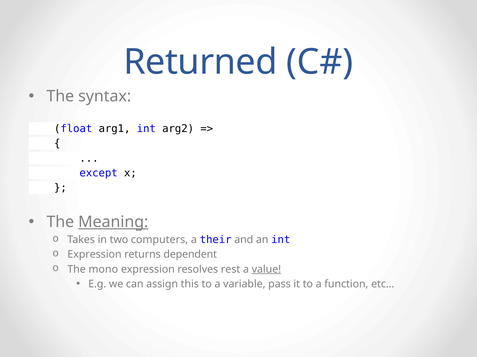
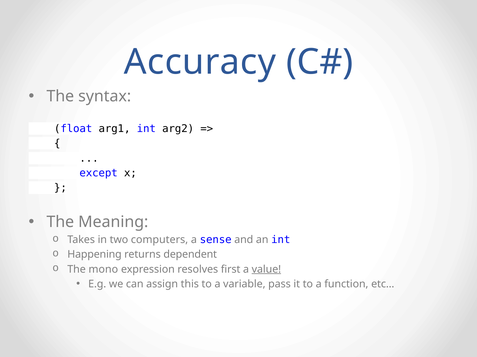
Returned: Returned -> Accuracy
Meaning underline: present -> none
their: their -> sense
Expression at (94, 255): Expression -> Happening
rest: rest -> first
